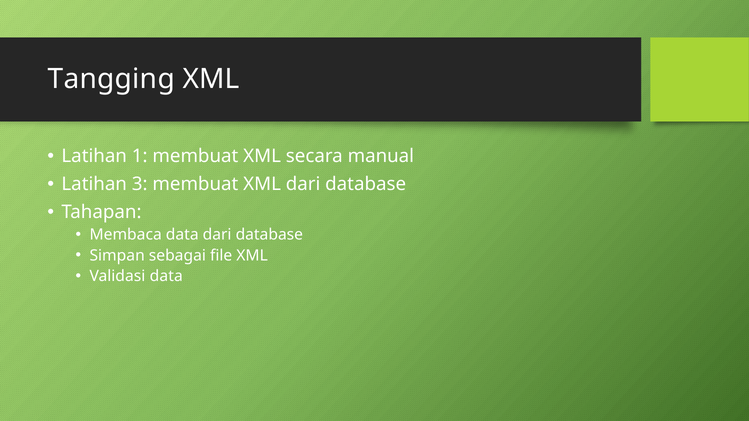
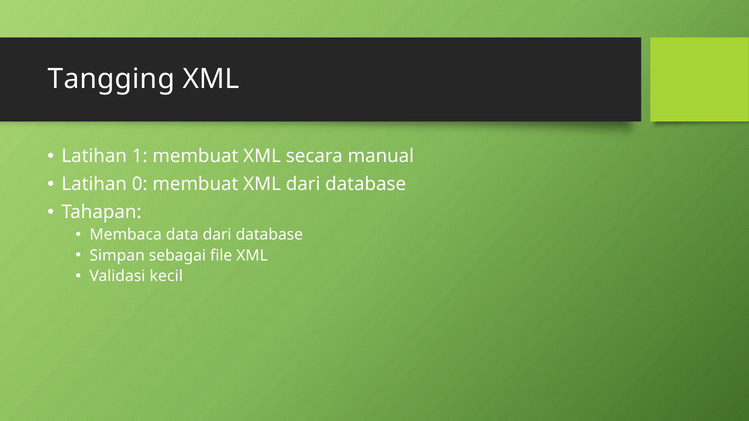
3: 3 -> 0
Validasi data: data -> kecil
